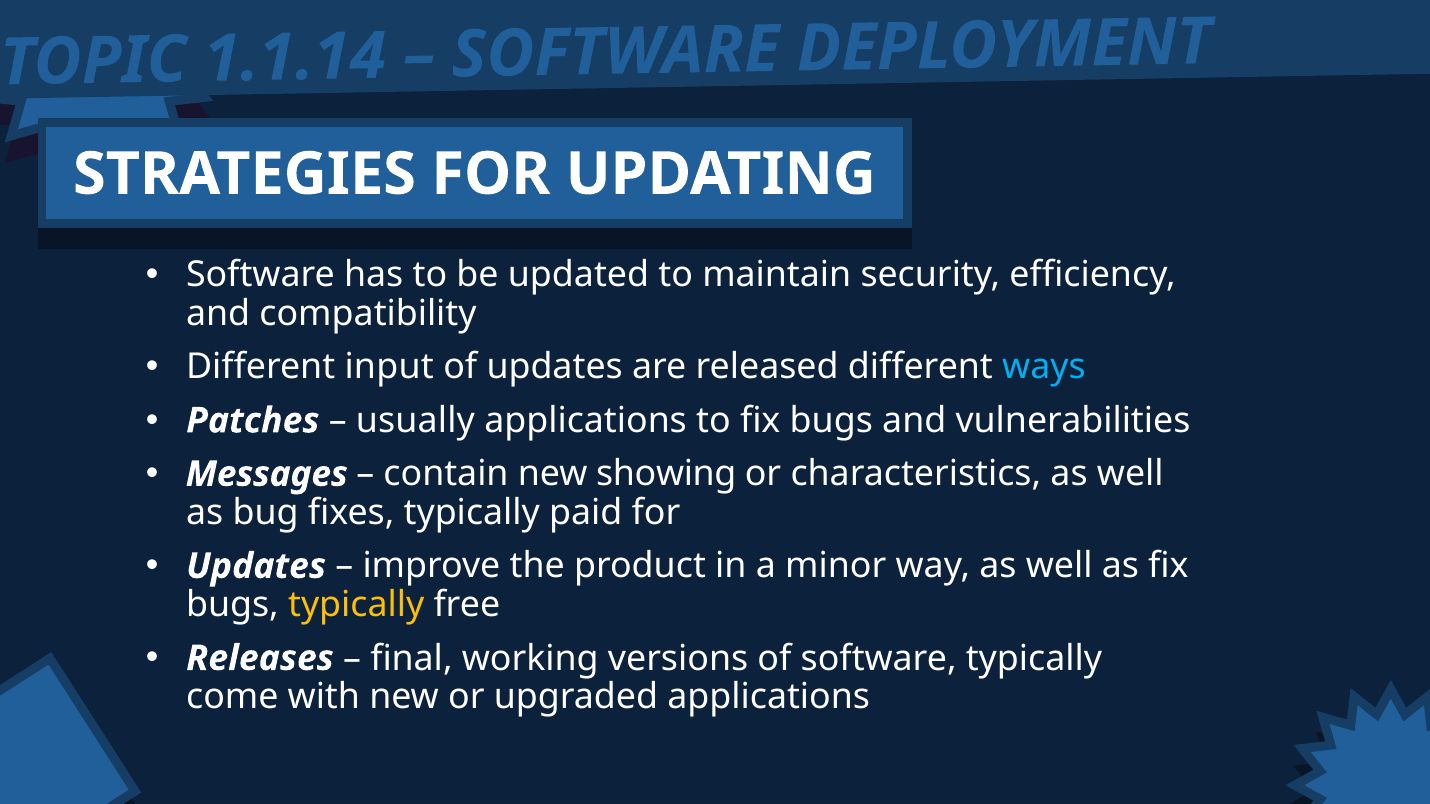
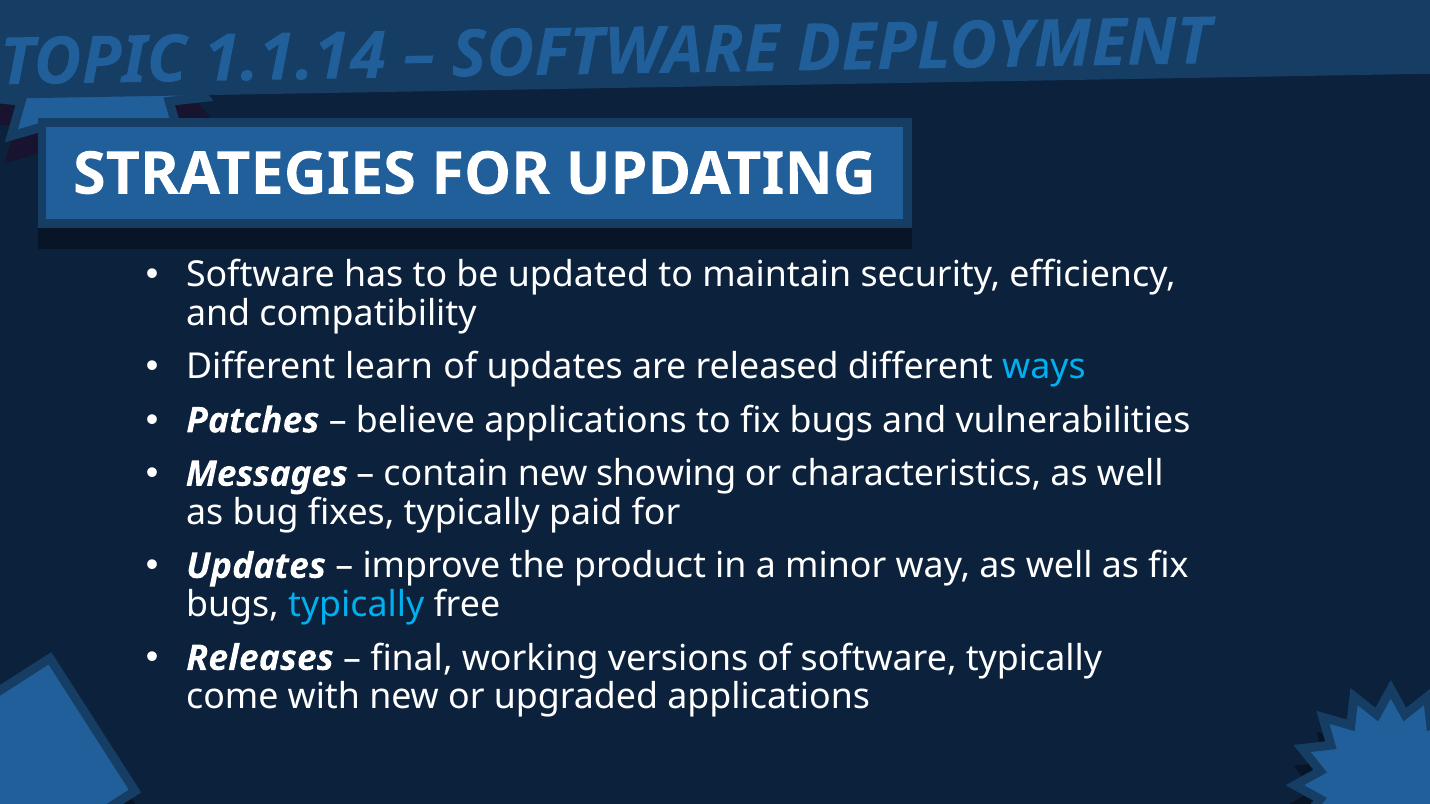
input: input -> learn
usually: usually -> believe
typically at (356, 605) colour: yellow -> light blue
